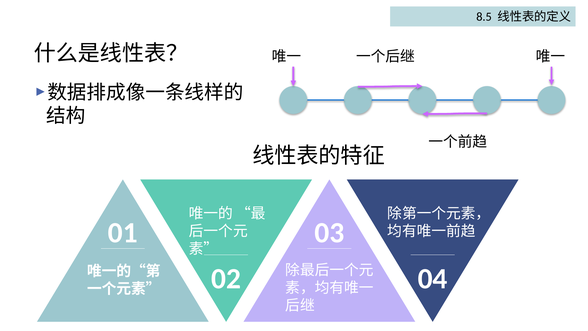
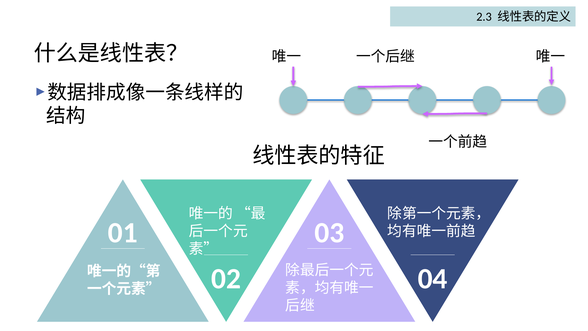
8.5: 8.5 -> 2.3
